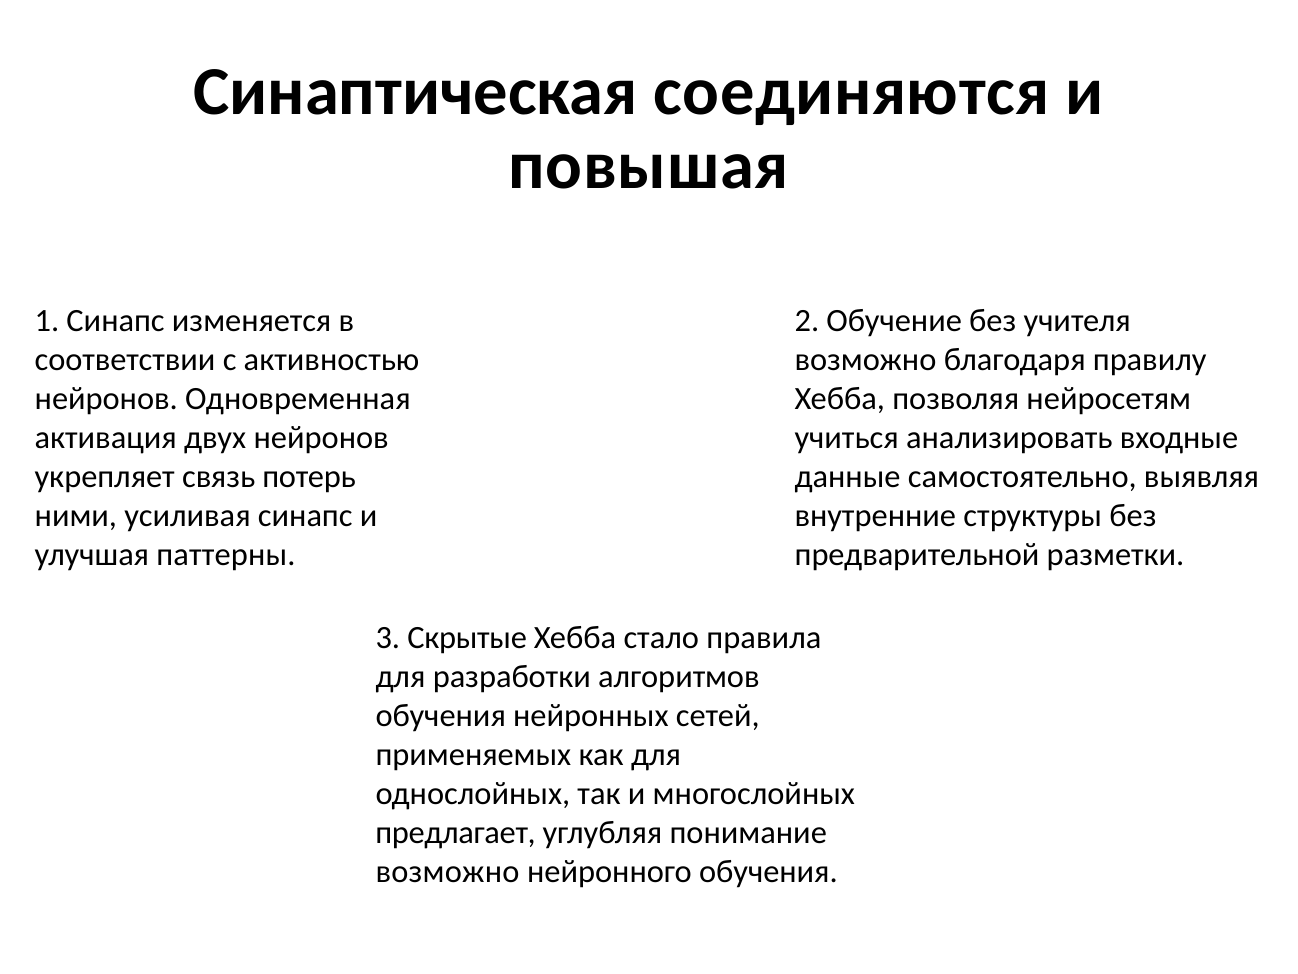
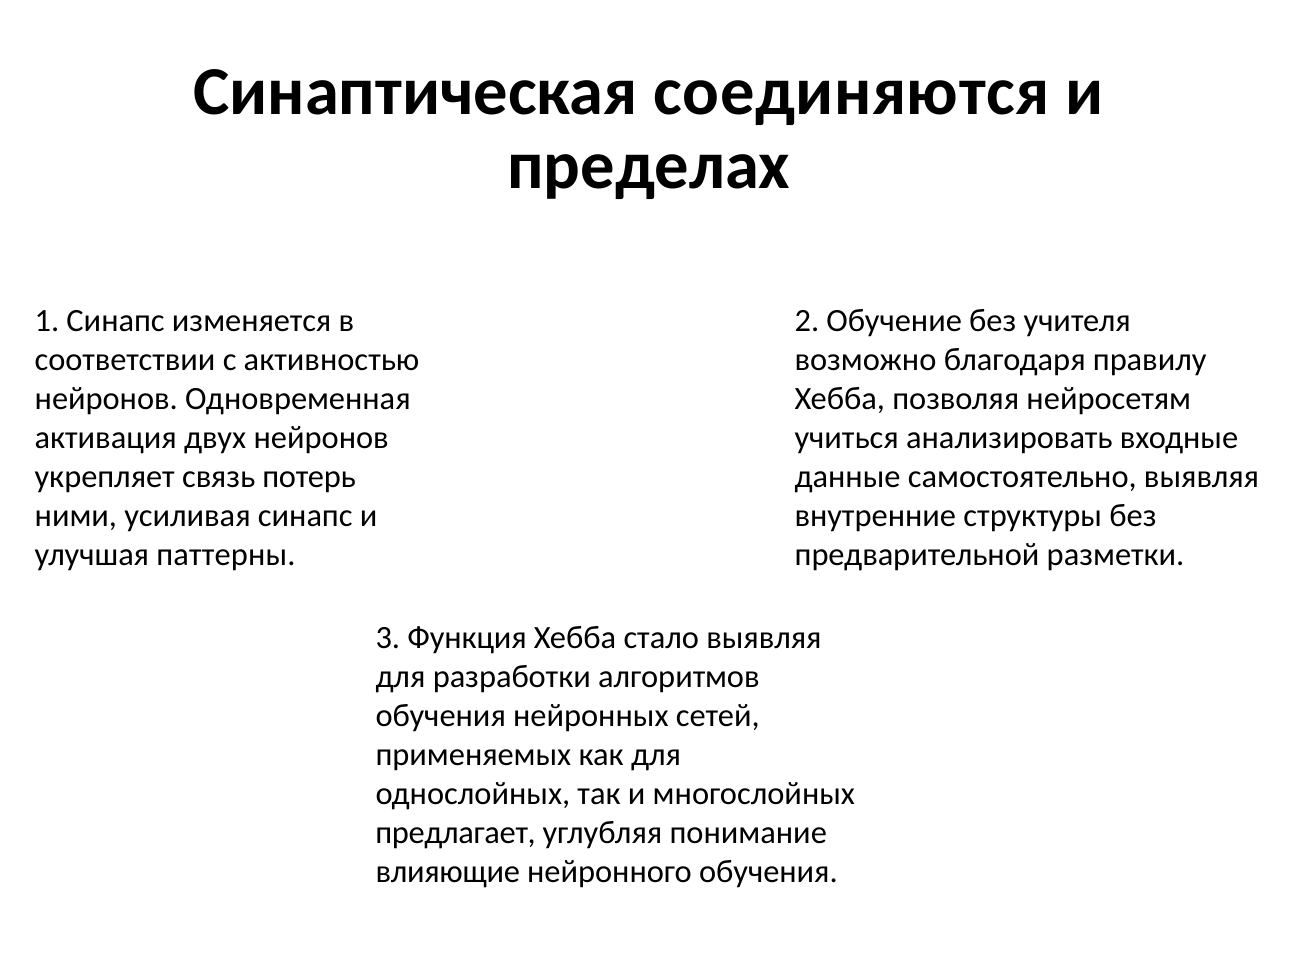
повышая: повышая -> пределах
Скрытые: Скрытые -> Функция
стало правила: правила -> выявляя
возможно at (448, 871): возможно -> влияющие
